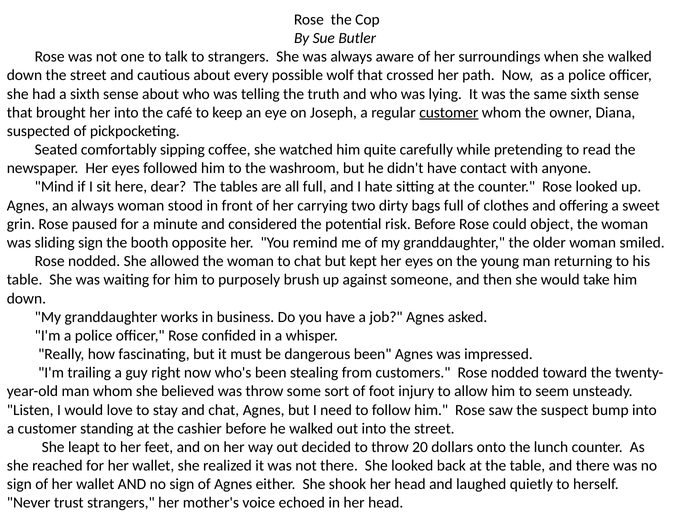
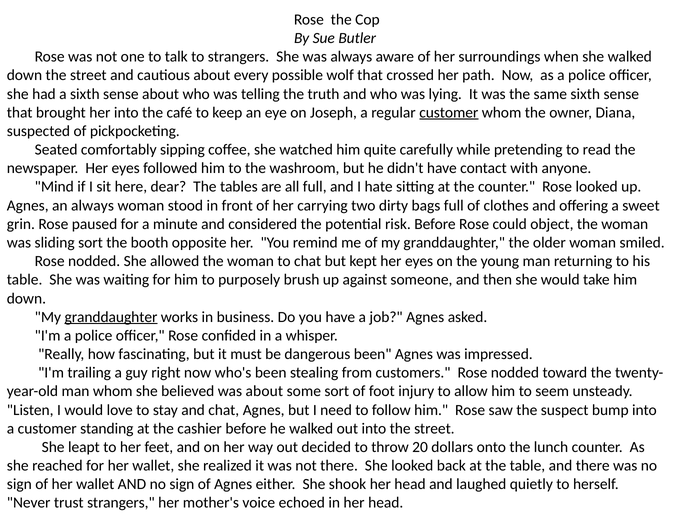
sliding sign: sign -> sort
granddaughter at (111, 317) underline: none -> present
was throw: throw -> about
